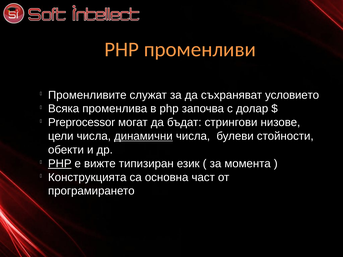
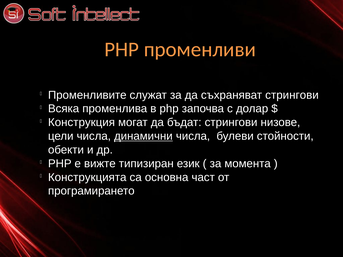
съхраняват условието: условието -> стрингови
Preprocessor: Preprocessor -> Конструкция
PHP at (60, 164) underline: present -> none
